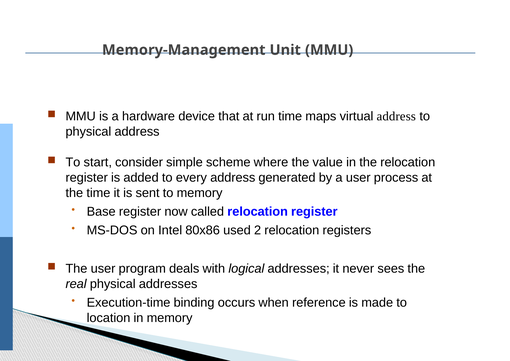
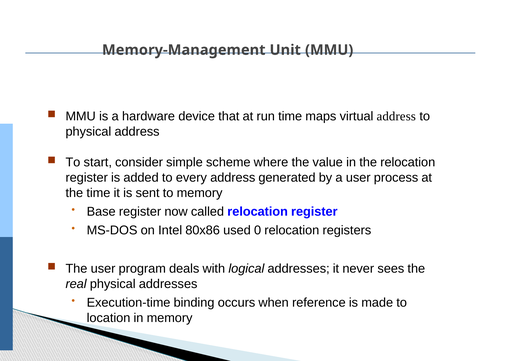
2: 2 -> 0
